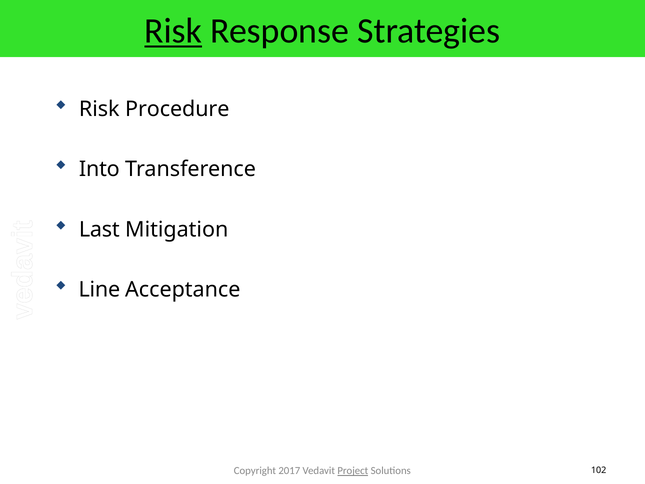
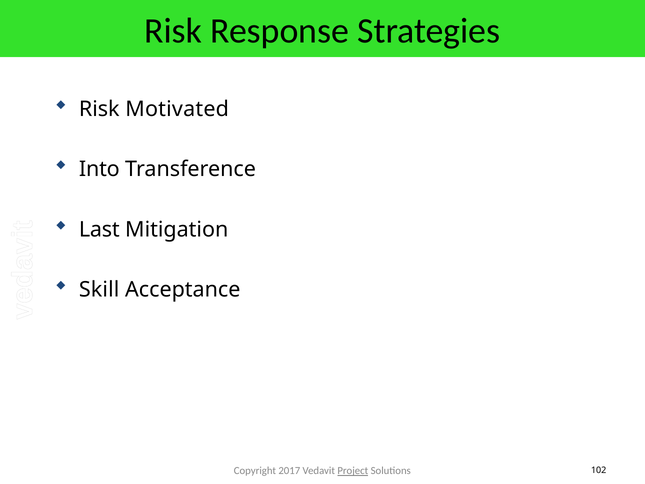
Risk at (173, 31) underline: present -> none
Procedure: Procedure -> Motivated
Line: Line -> Skill
